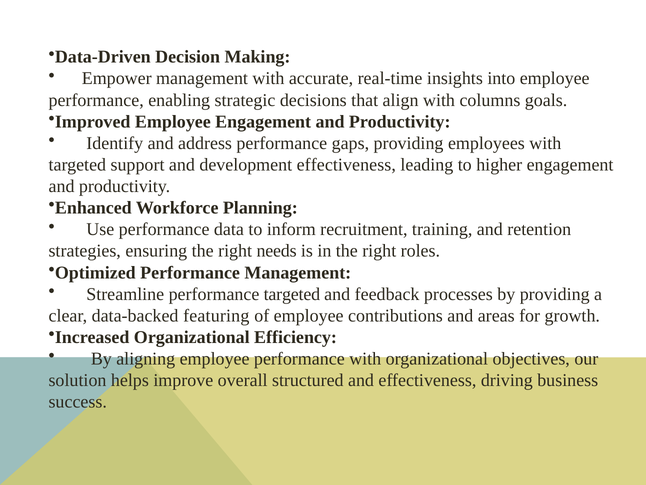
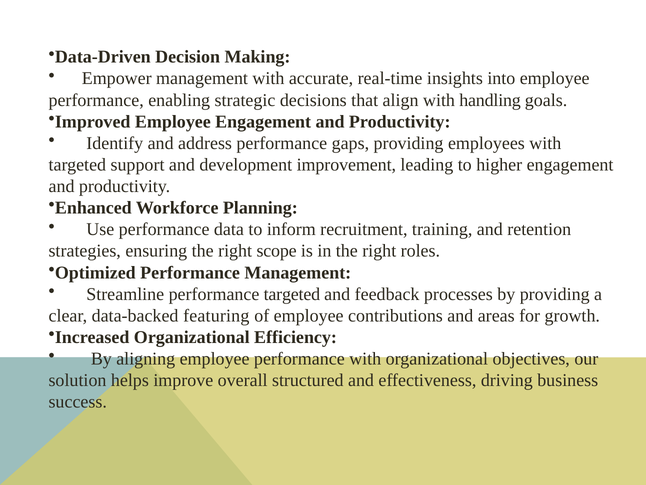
columns: columns -> handling
development effectiveness: effectiveness -> improvement
needs: needs -> scope
